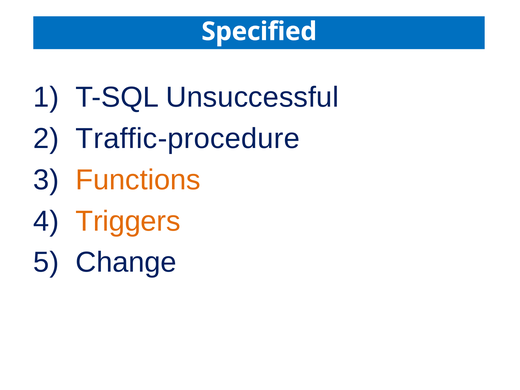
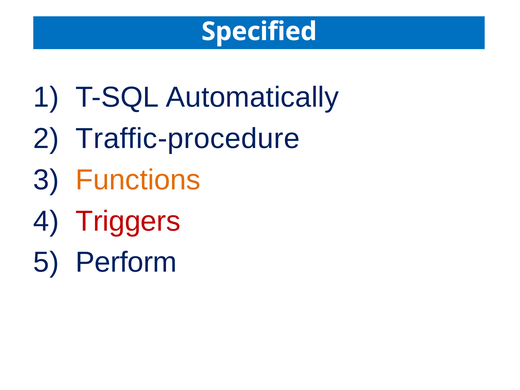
Unsuccessful: Unsuccessful -> Automatically
Triggers colour: orange -> red
Change: Change -> Perform
